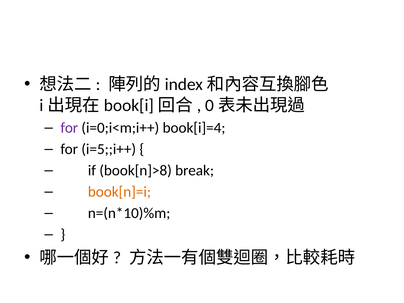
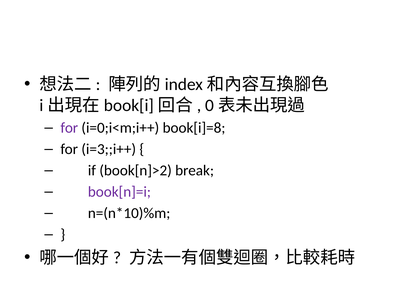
book[i]=4: book[i]=4 -> book[i]=8
i=5;;i++: i=5;;i++ -> i=3;;i++
book[n]>8: book[n]>8 -> book[n]>2
book[n]=i colour: orange -> purple
